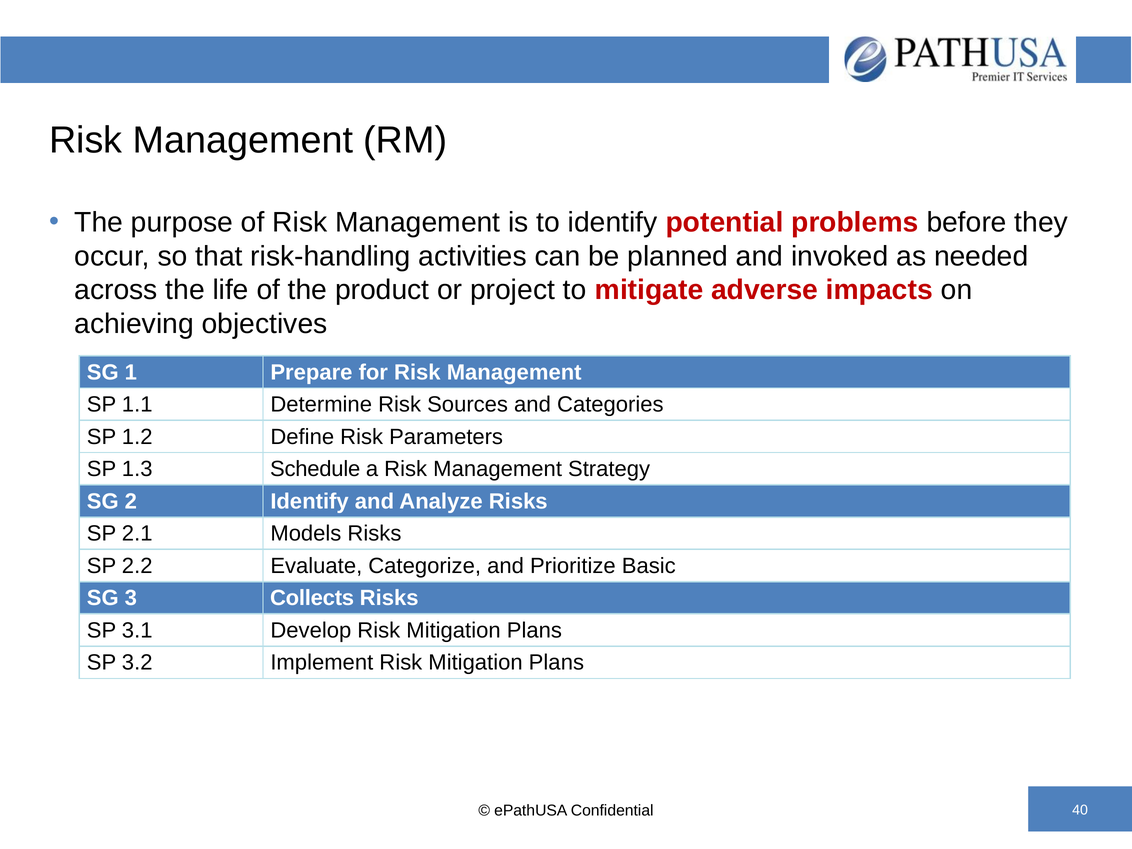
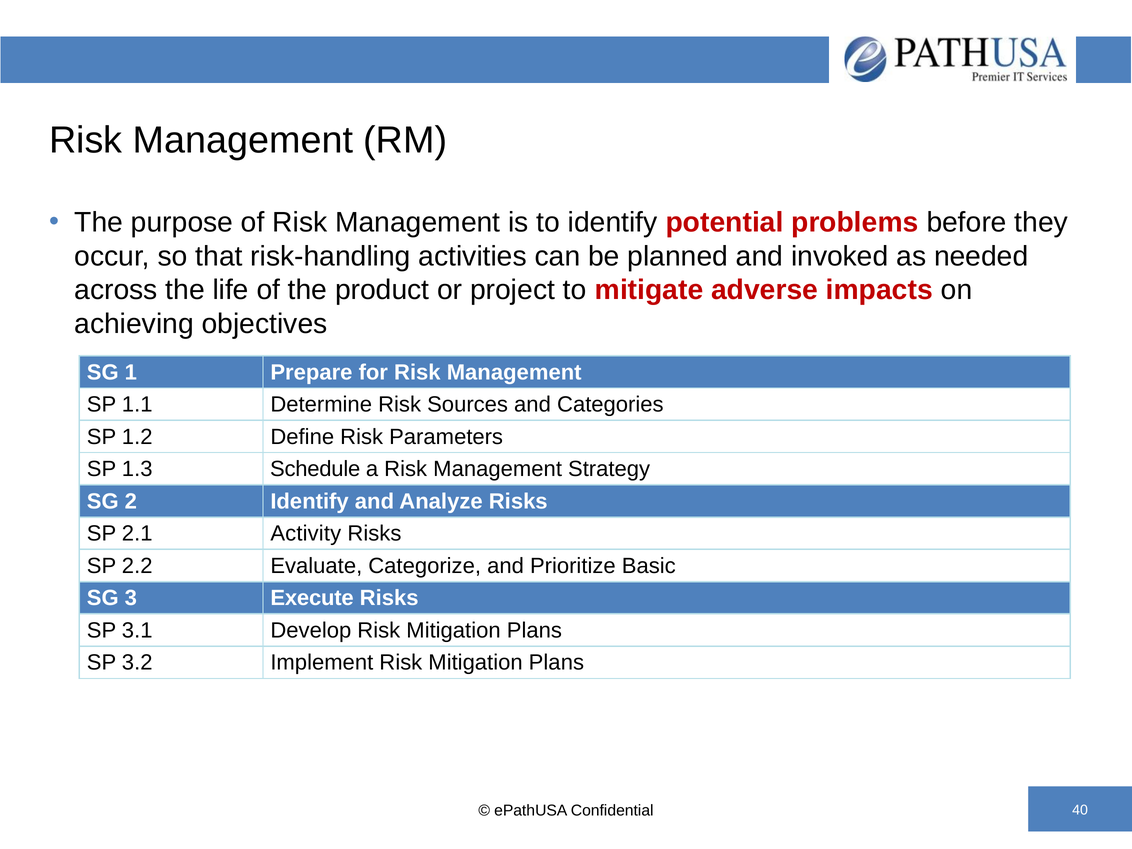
Models: Models -> Activity
Collects: Collects -> Execute
